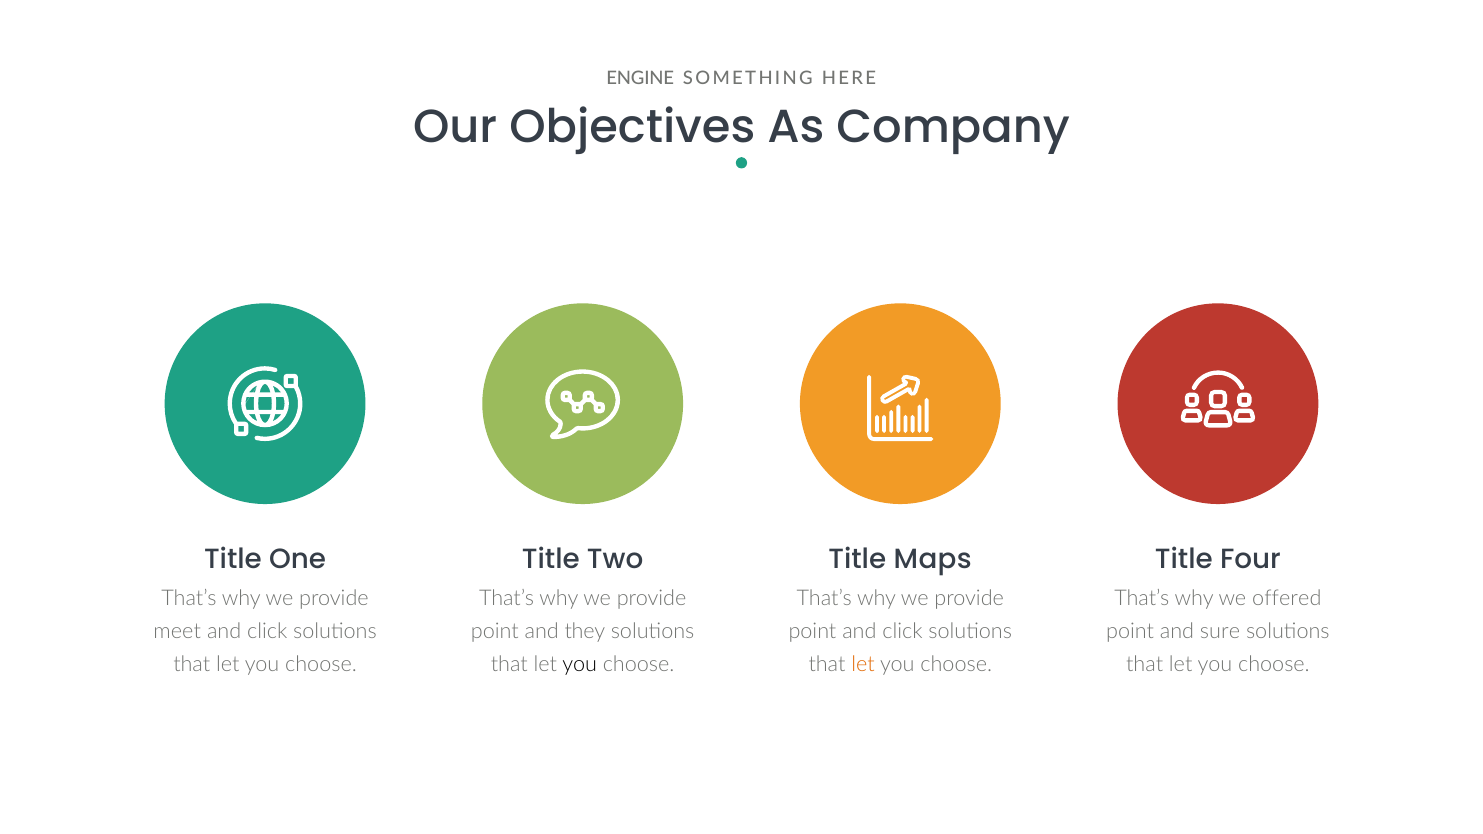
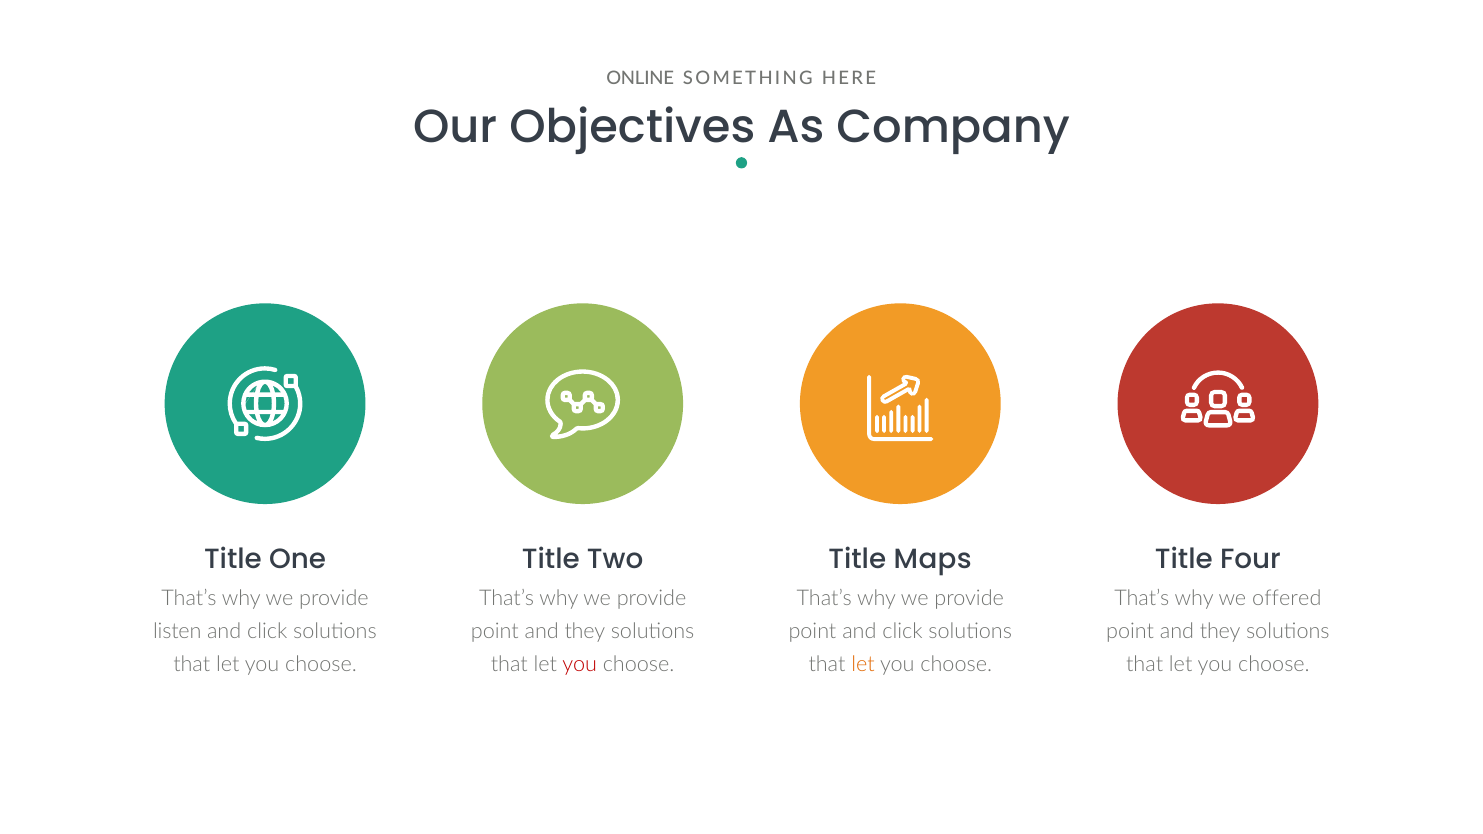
ENGINE: ENGINE -> ONLINE
meet: meet -> listen
sure at (1220, 632): sure -> they
you at (580, 665) colour: black -> red
